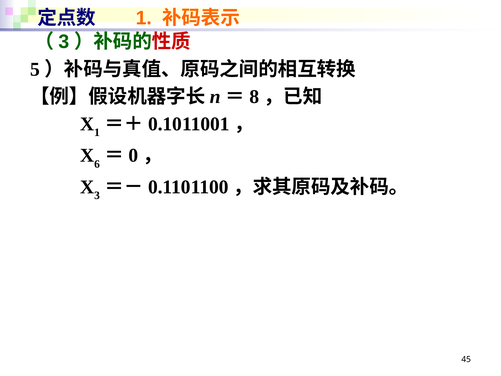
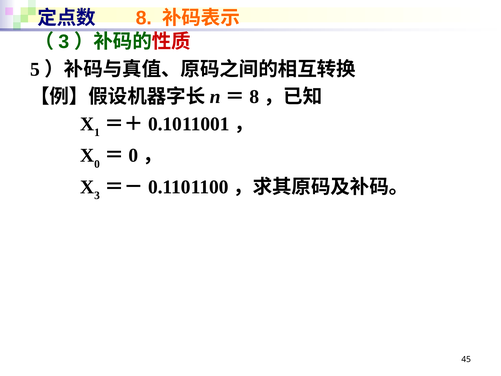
1 at (144, 18): 1 -> 8
6 at (97, 164): 6 -> 0
